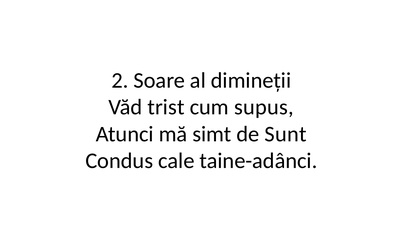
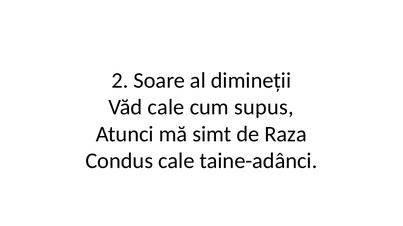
Văd trist: trist -> cale
Sunt: Sunt -> Raza
